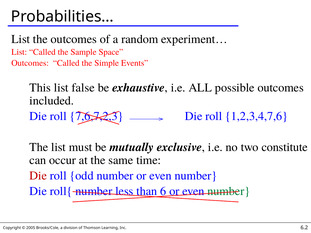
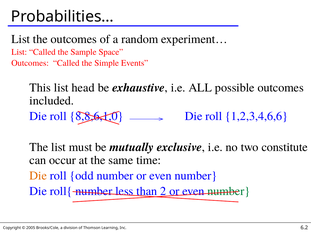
false: false -> head
7,6,7,2,3: 7,6,7,2,3 -> 8,8,6,1,0
1,2,3,4,7,6: 1,2,3,4,7,6 -> 1,2,3,4,6,6
Die at (38, 176) colour: red -> orange
6: 6 -> 2
